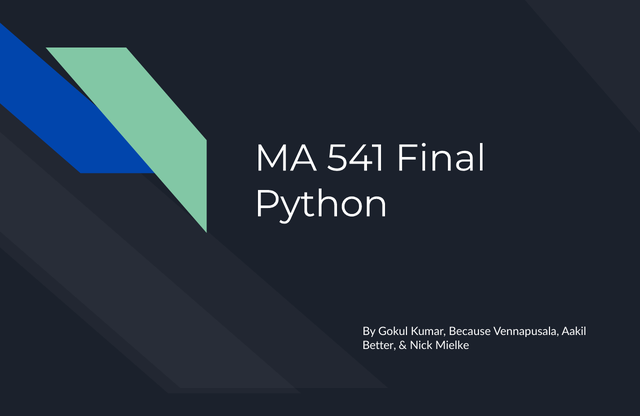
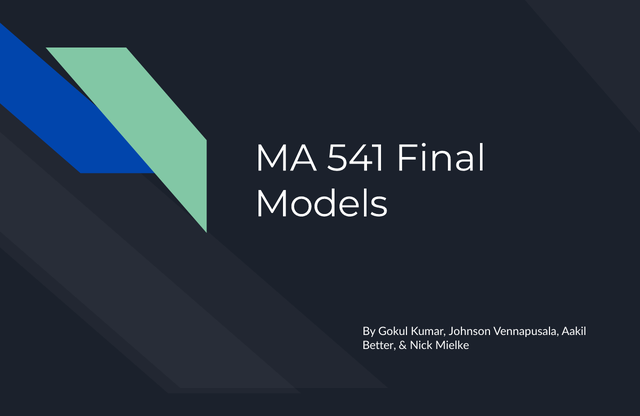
Python: Python -> Models
Because: Because -> Johnson
